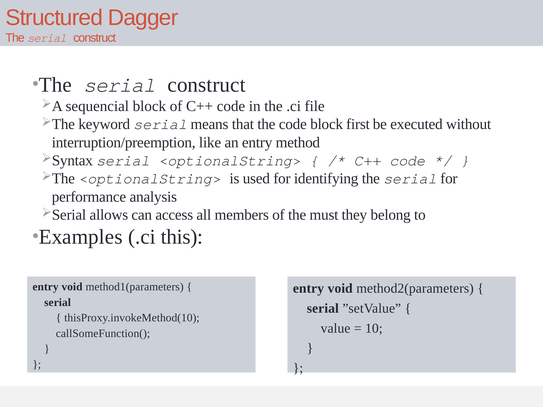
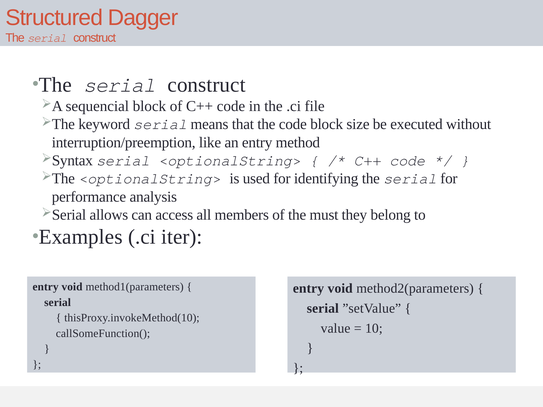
first: first -> size
this: this -> iter
